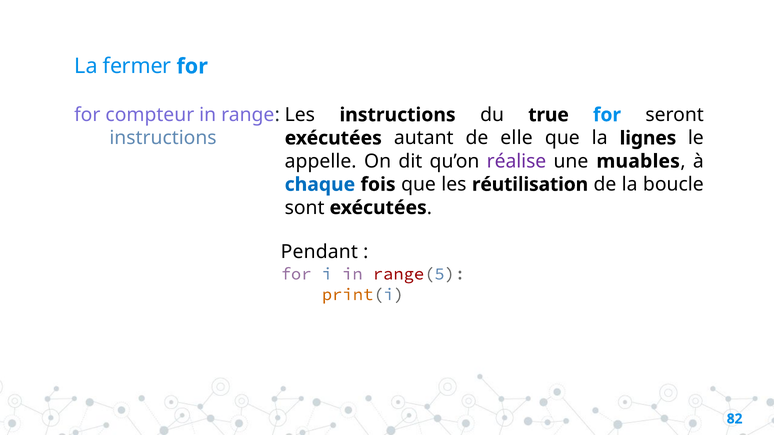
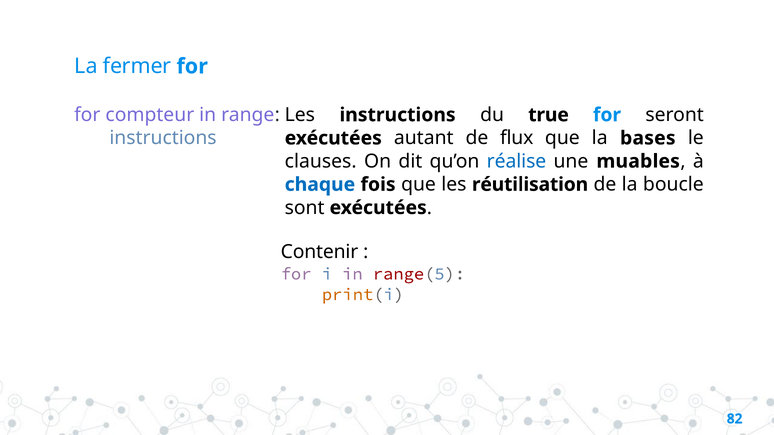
elle: elle -> flux
lignes: lignes -> bases
appelle: appelle -> clauses
réalise colour: purple -> blue
Pendant: Pendant -> Contenir
